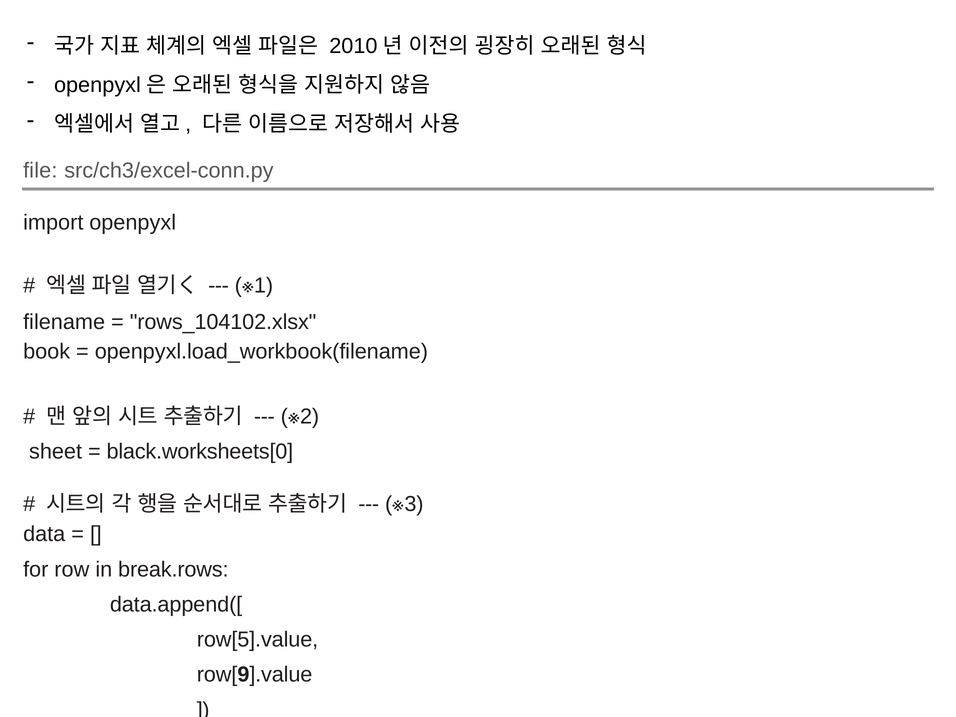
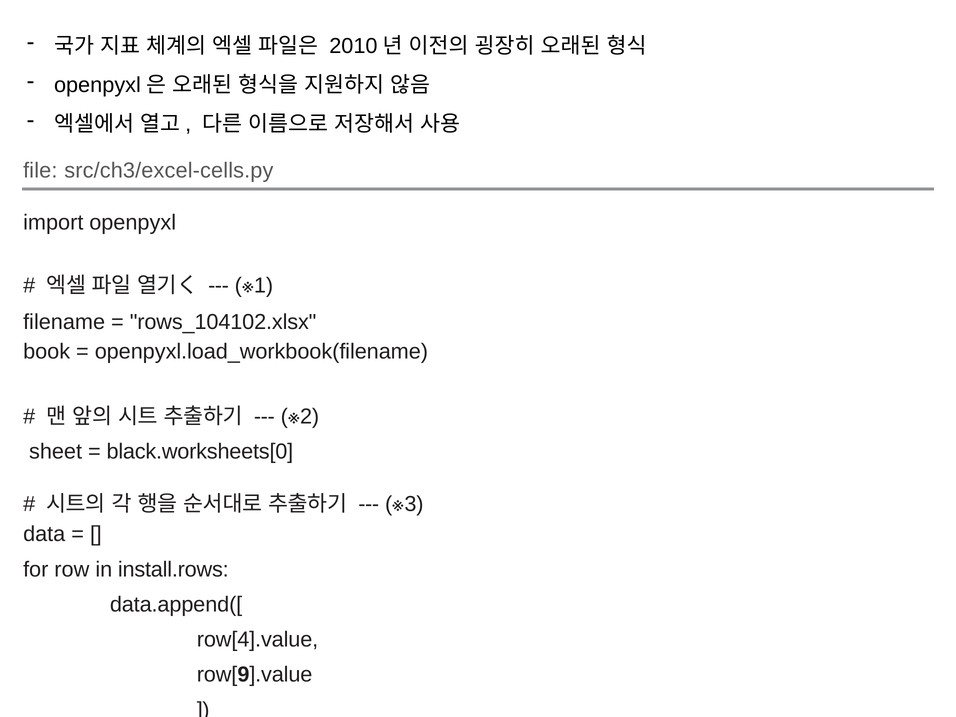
src/ch3/excel-conn.py: src/ch3/excel-conn.py -> src/ch3/excel-cells.py
break.rows: break.rows -> install.rows
row[5].value: row[5].value -> row[4].value
